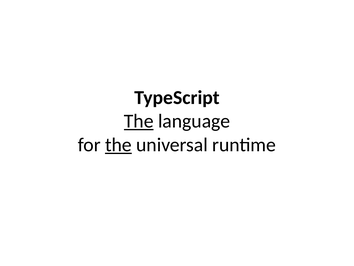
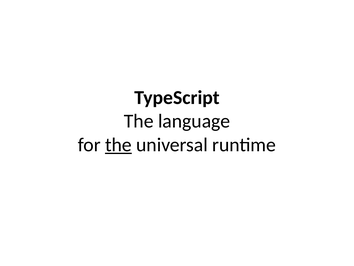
The at (139, 121) underline: present -> none
